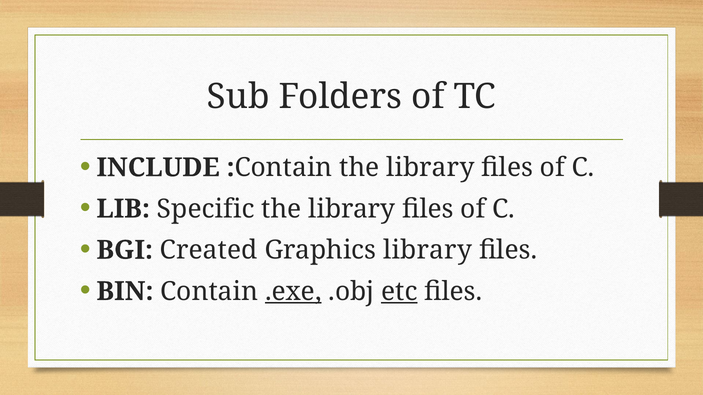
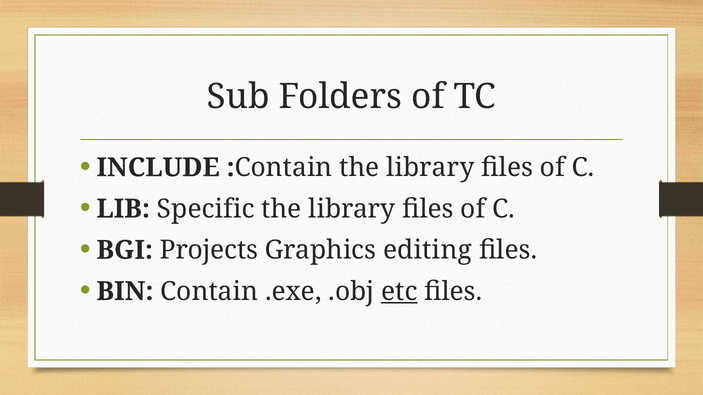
Created: Created -> Projects
Graphics library: library -> editing
.exe underline: present -> none
